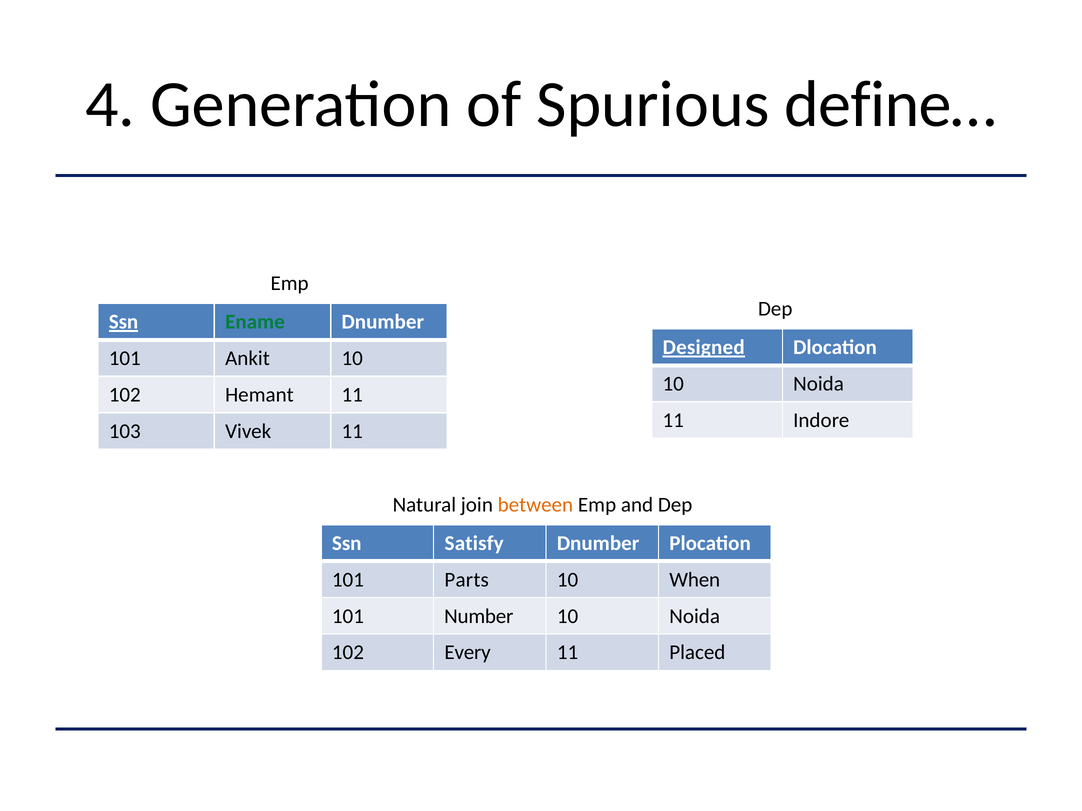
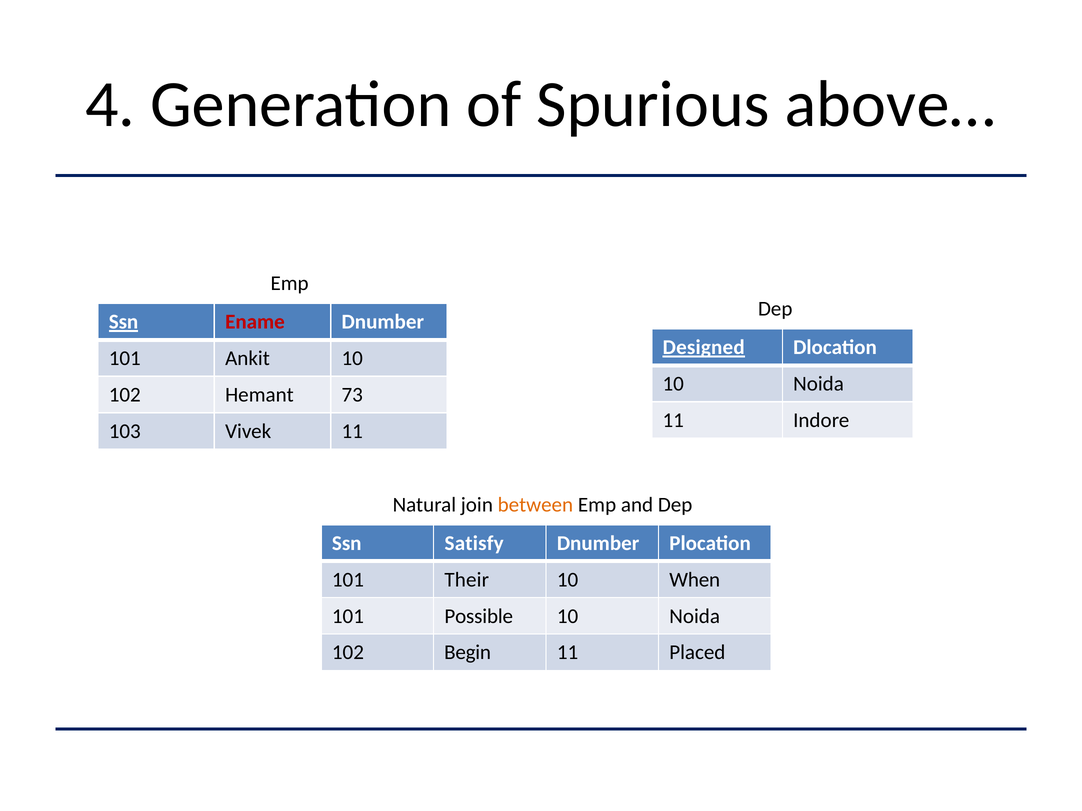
define…: define… -> above…
Ename colour: green -> red
Hemant 11: 11 -> 73
Parts: Parts -> Their
Number: Number -> Possible
Every: Every -> Begin
